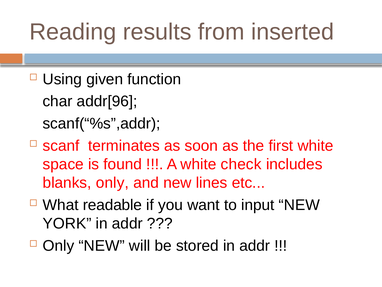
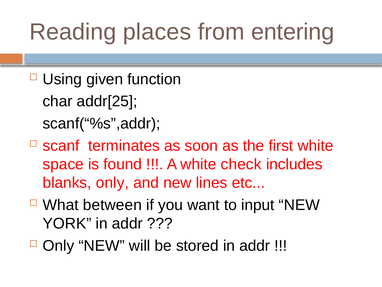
results: results -> places
inserted: inserted -> entering
addr[96: addr[96 -> addr[25
readable: readable -> between
